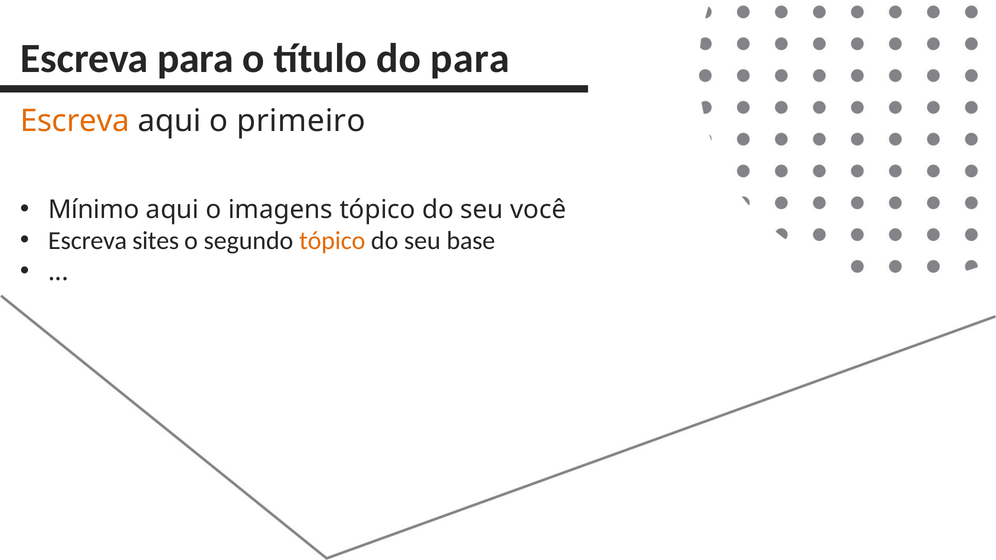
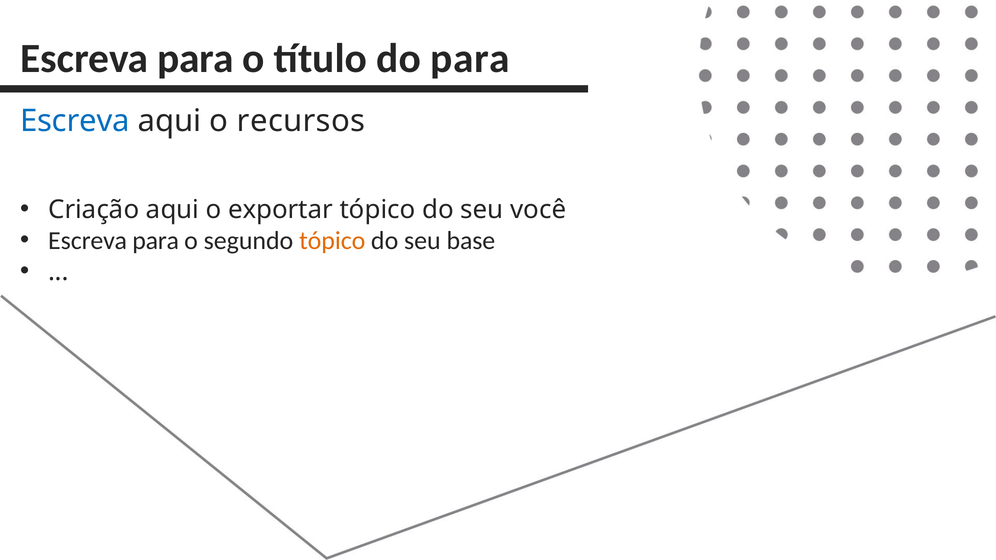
Escreva at (75, 121) colour: orange -> blue
primeiro: primeiro -> recursos
Mínimo: Mínimo -> Criação
imagens: imagens -> exportar
sites at (156, 241): sites -> para
